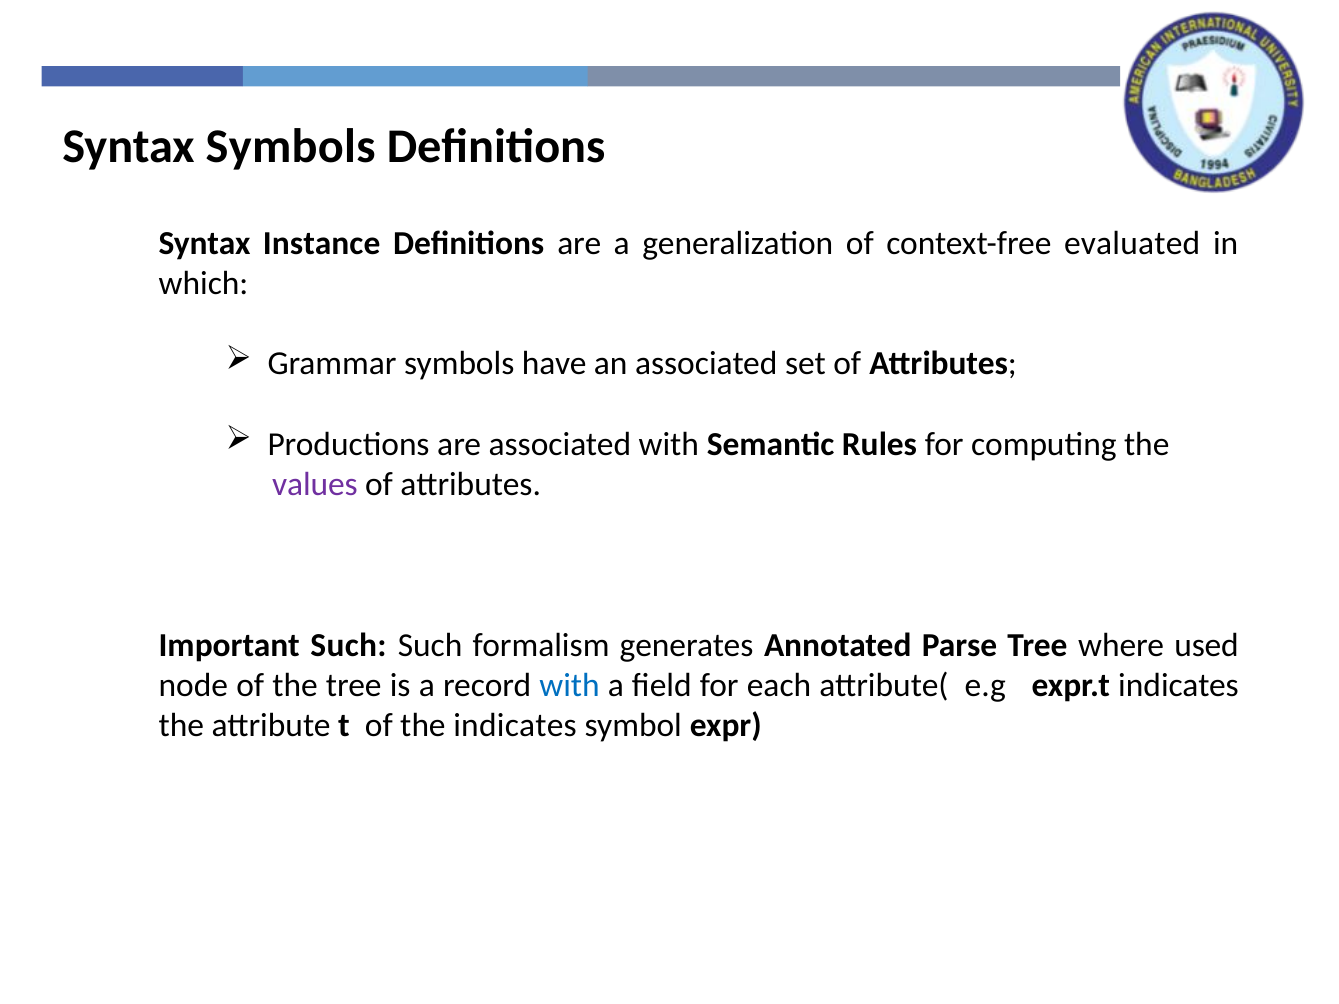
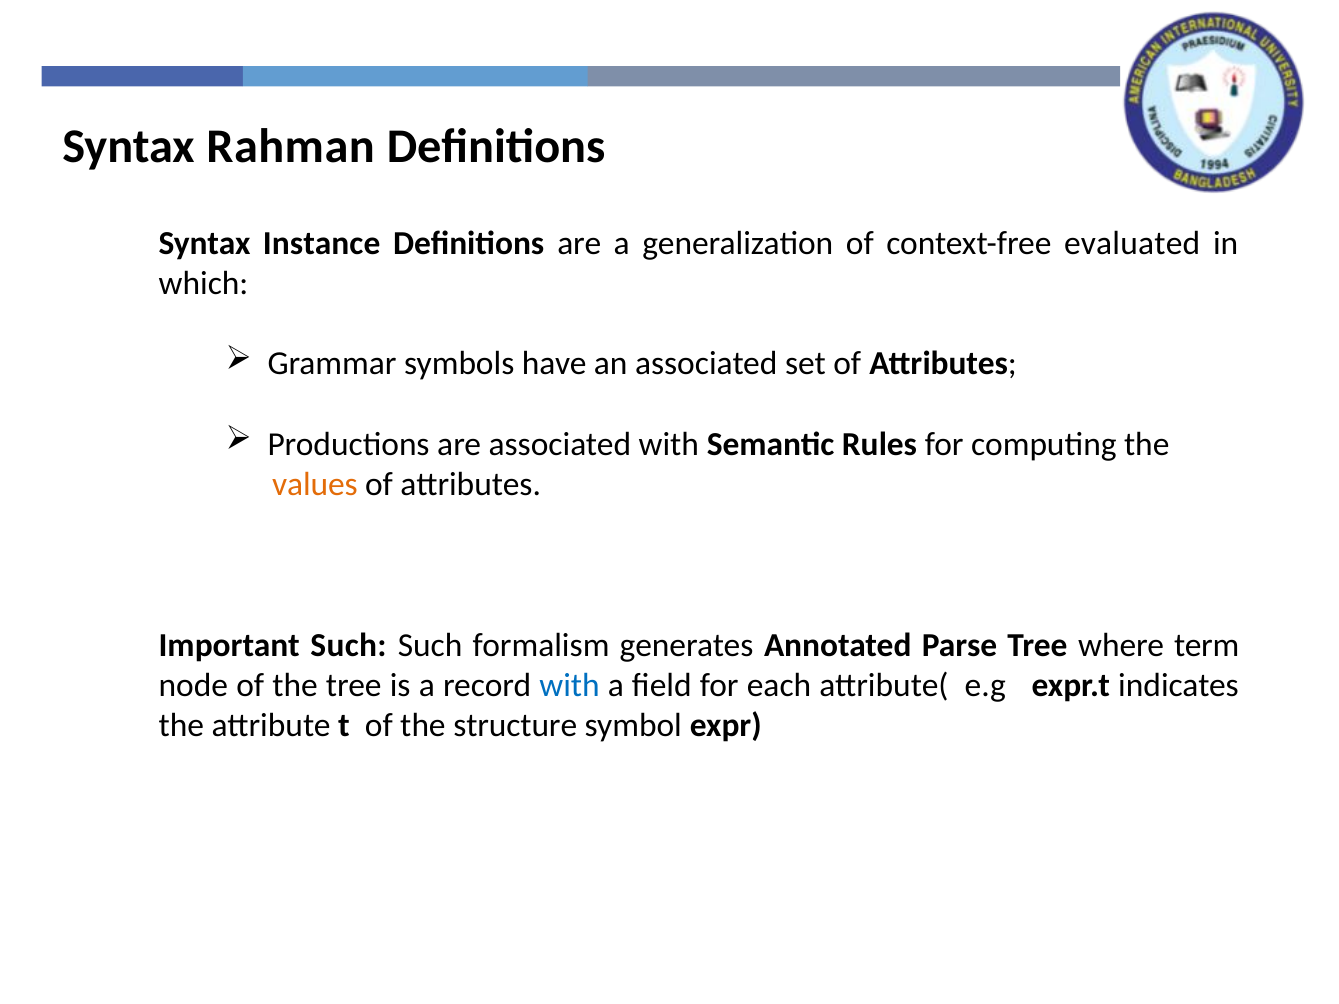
Syntax Symbols: Symbols -> Rahman
values colour: purple -> orange
used: used -> term
the indicates: indicates -> structure
